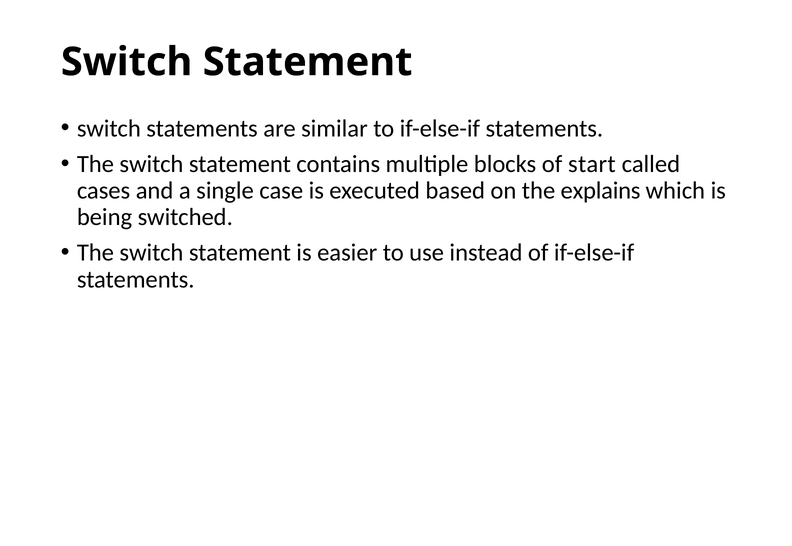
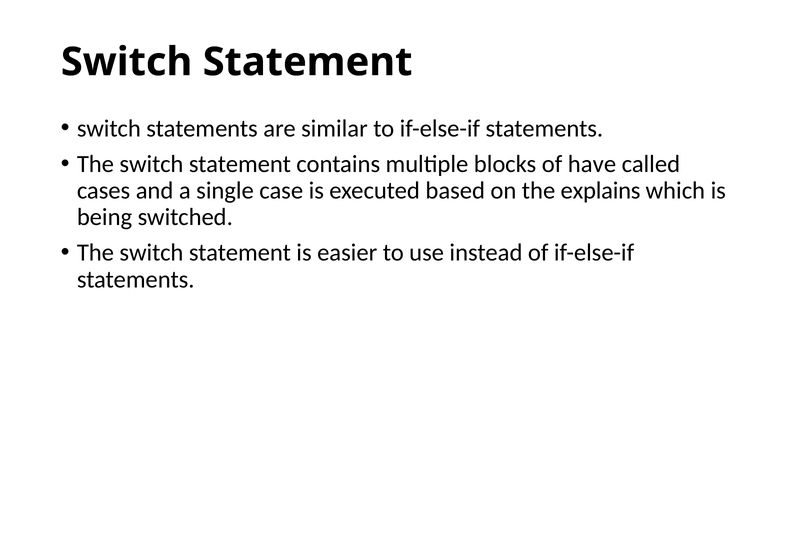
start: start -> have
